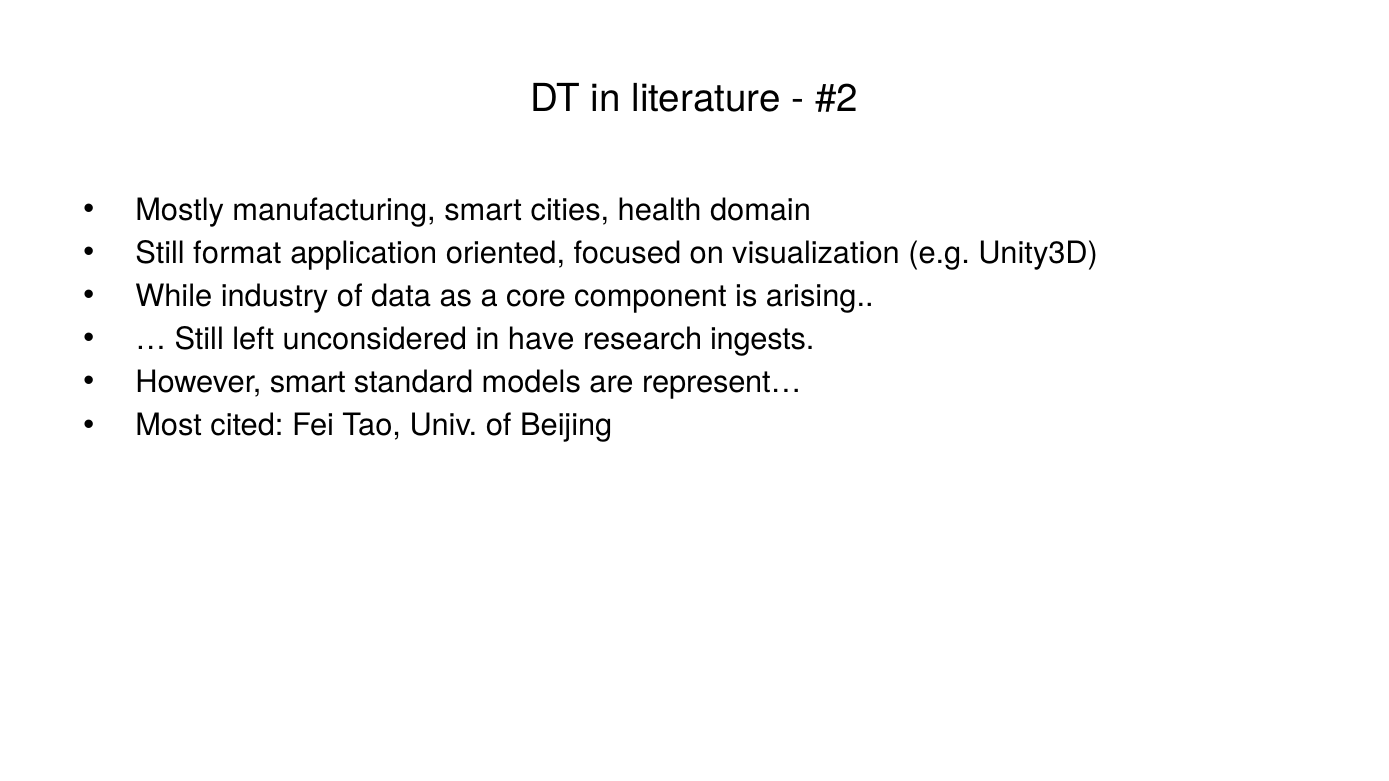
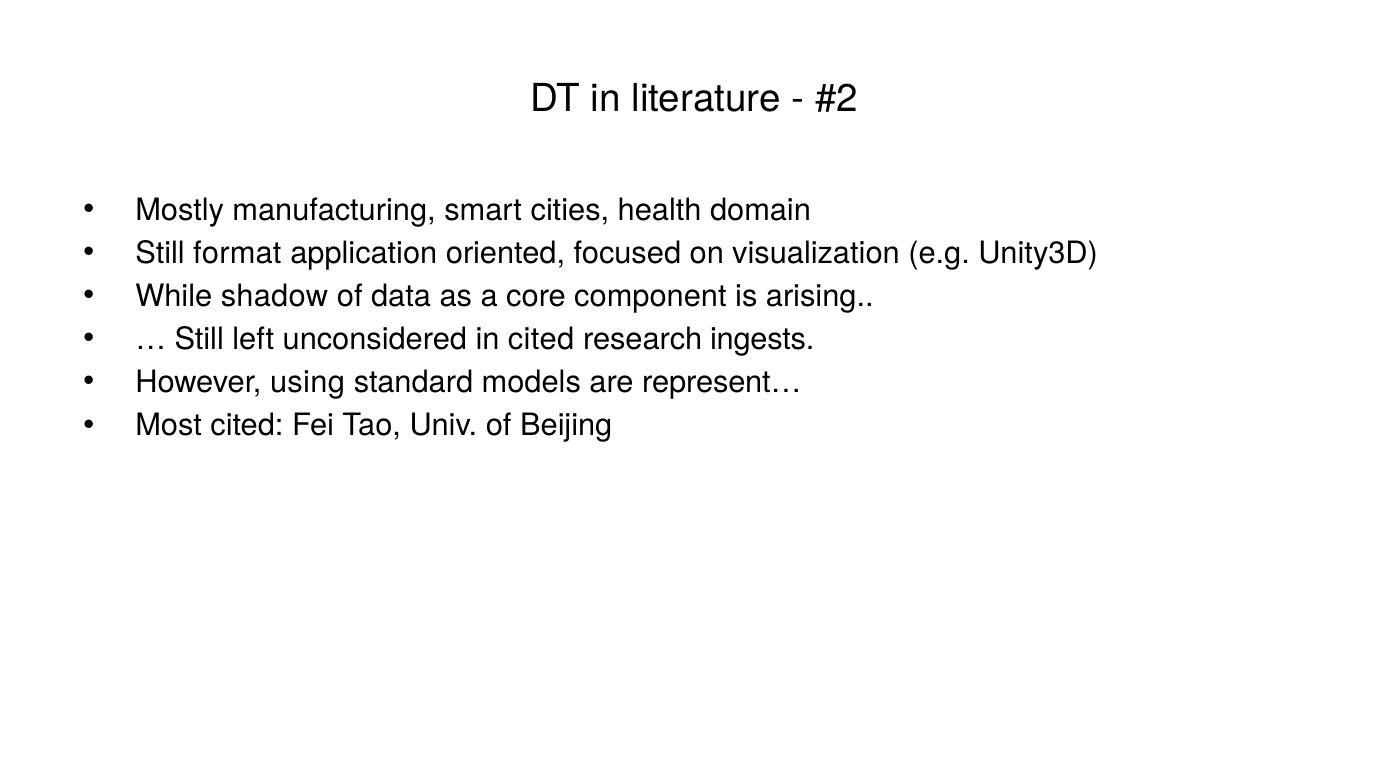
industry: industry -> shadow
in have: have -> cited
However smart: smart -> using
